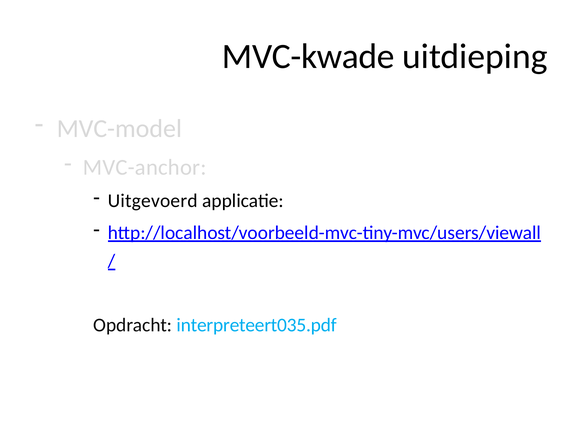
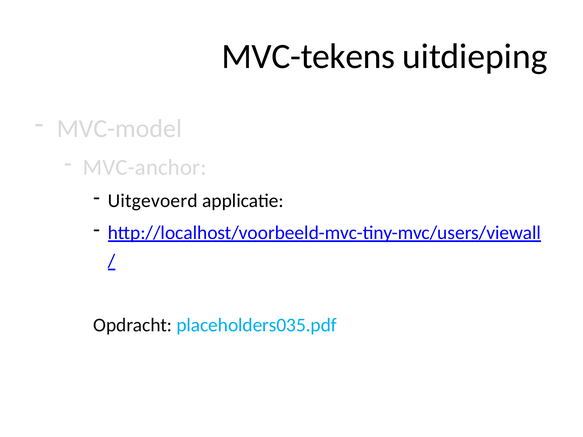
MVC-kwade: MVC-kwade -> MVC-tekens
interpreteert035.pdf: interpreteert035.pdf -> placeholders035.pdf
